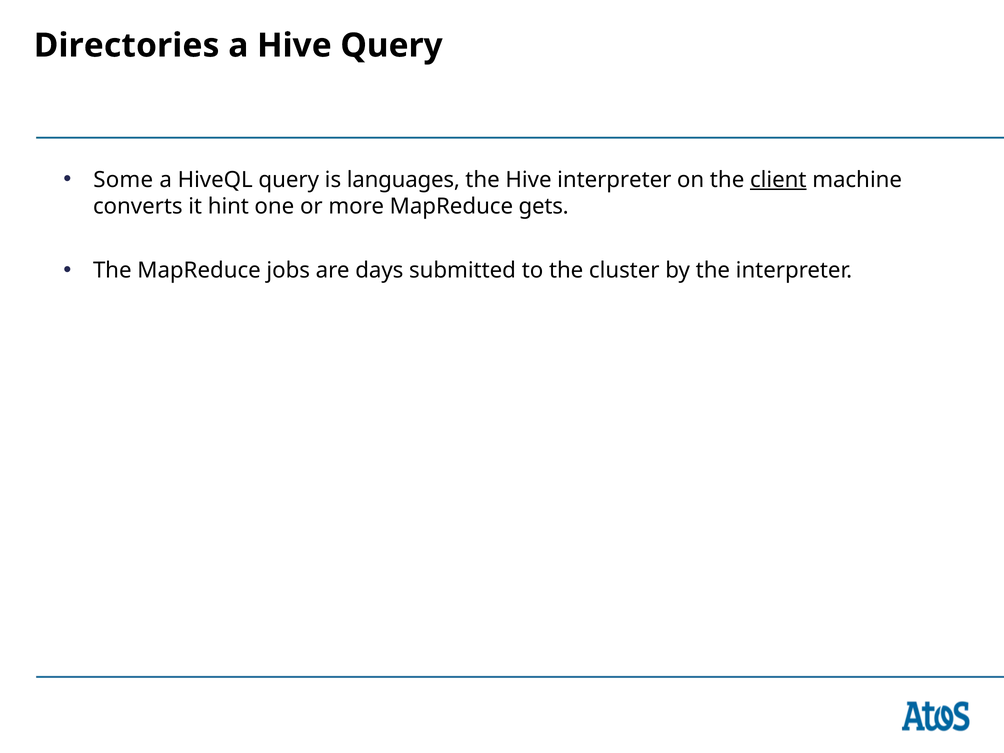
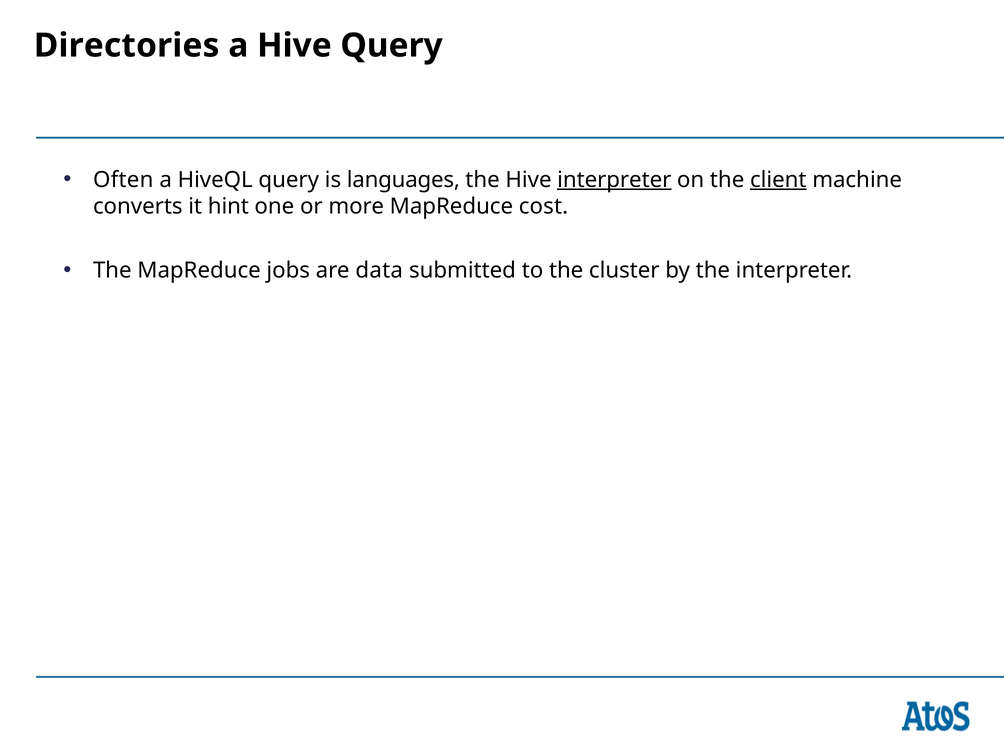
Some: Some -> Often
interpreter at (614, 180) underline: none -> present
gets: gets -> cost
days: days -> data
